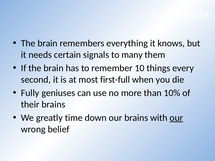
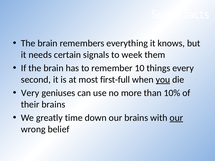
many: many -> week
you underline: none -> present
Fully: Fully -> Very
